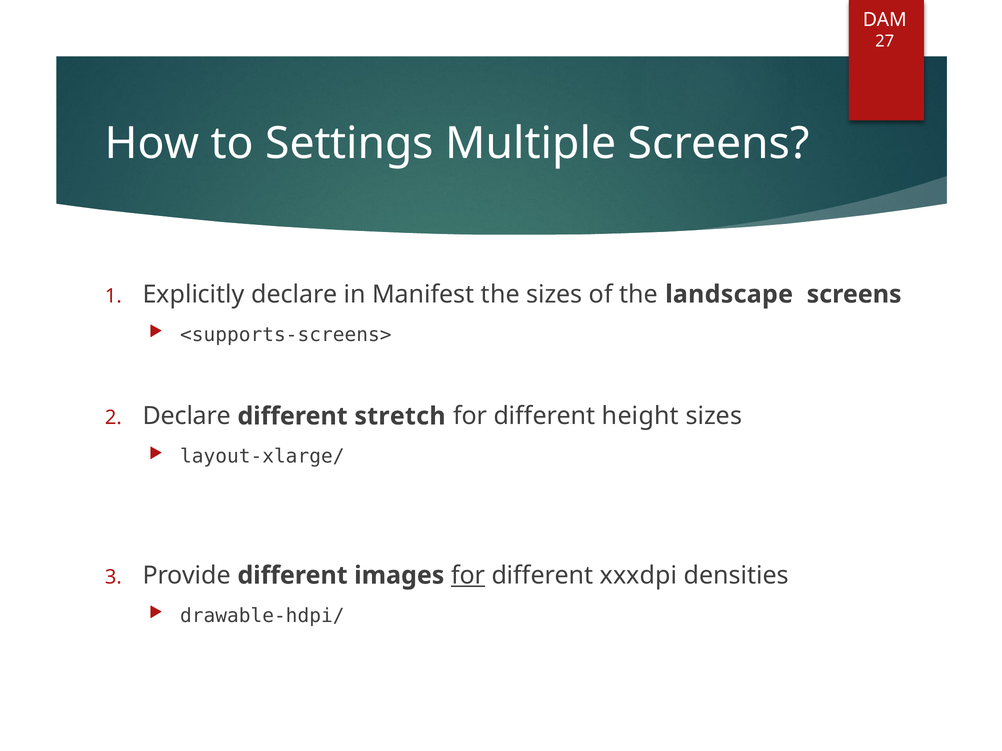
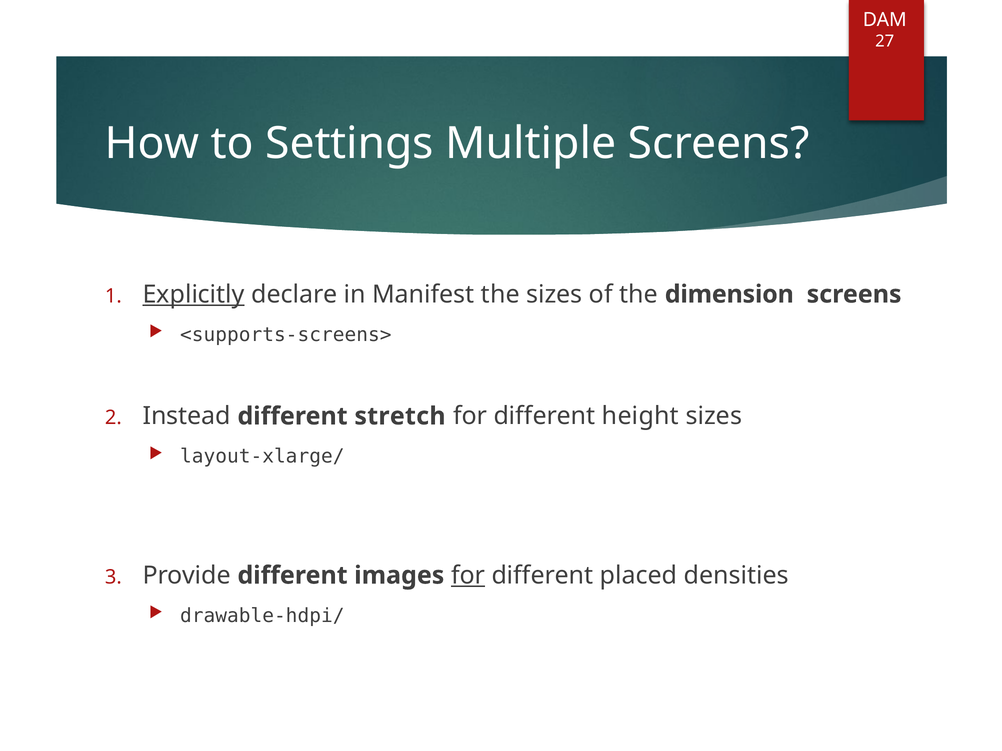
Explicitly underline: none -> present
landscape: landscape -> dimension
Declare at (187, 416): Declare -> Instead
xxxdpi: xxxdpi -> placed
